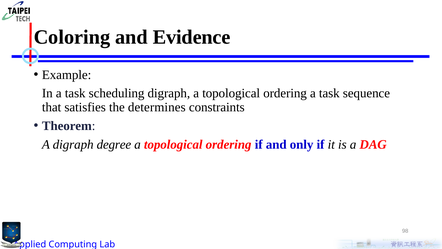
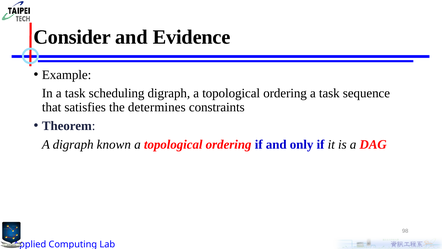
Coloring: Coloring -> Consider
degree: degree -> known
